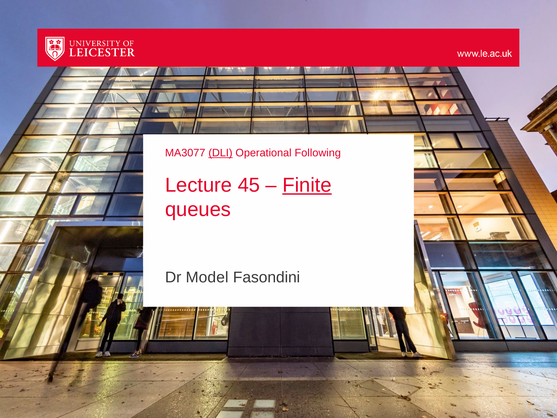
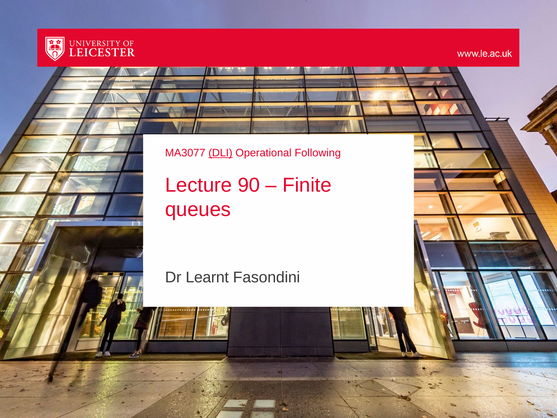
45: 45 -> 90
Finite underline: present -> none
Model: Model -> Learnt
